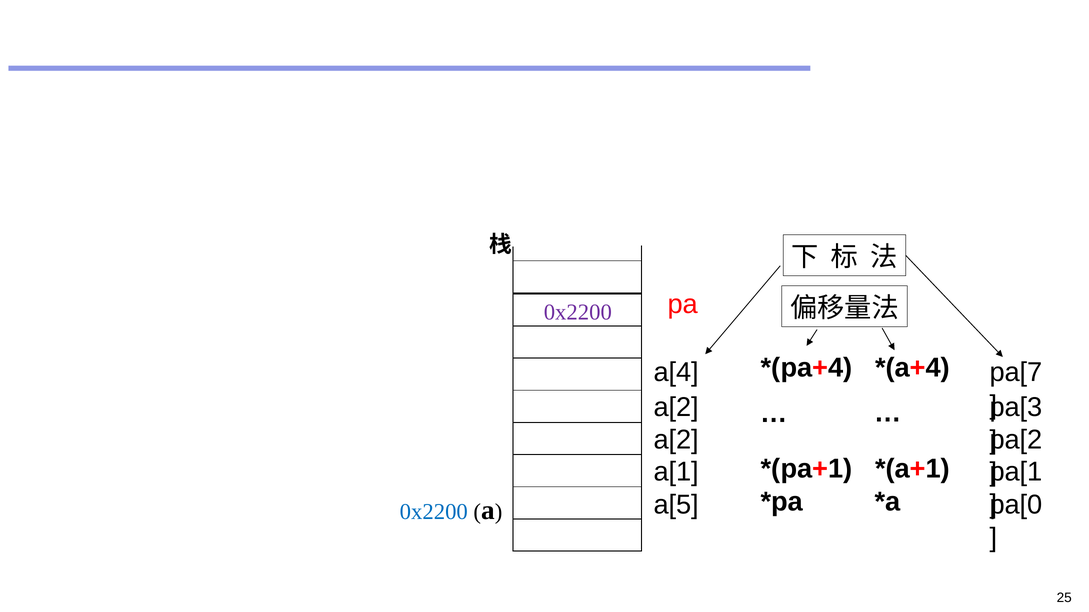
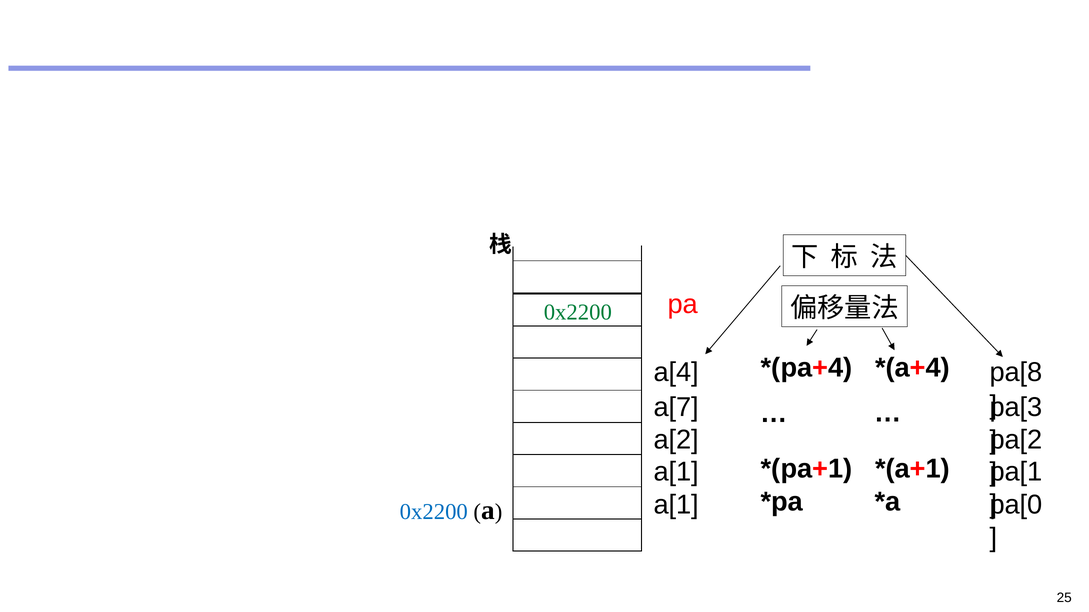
0x2200 at (578, 313) colour: purple -> green
pa[7: pa[7 -> pa[8
a[2 at (676, 408): a[2 -> a[7
a[5 at (676, 505): a[5 -> a[1
